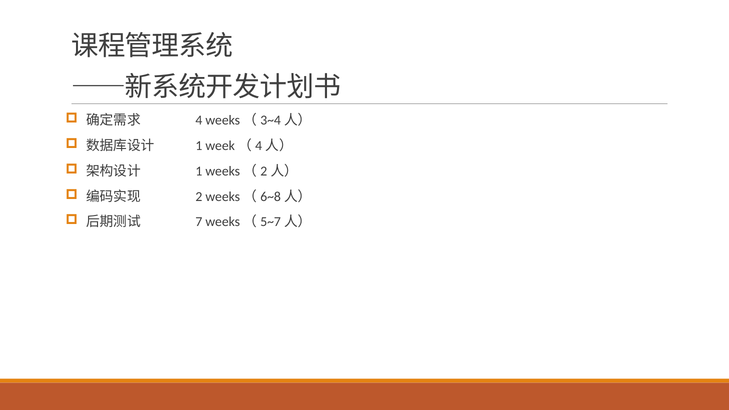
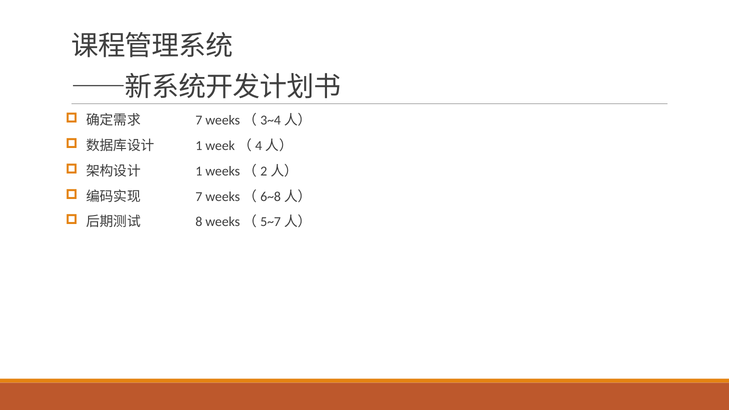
4 at (199, 120): 4 -> 7
2 at (199, 197): 2 -> 7
7: 7 -> 8
